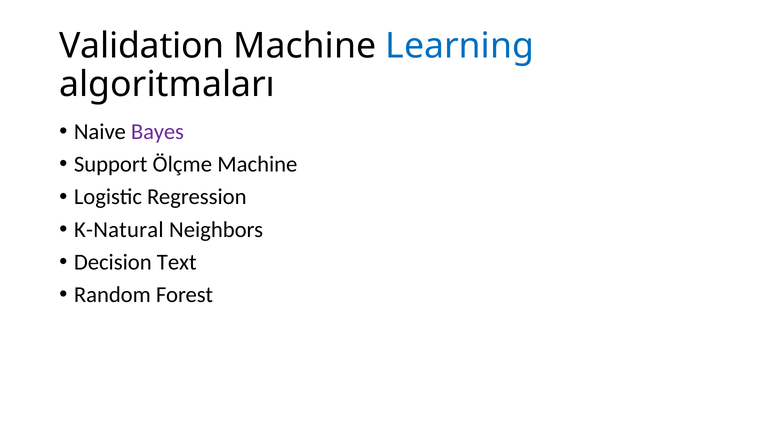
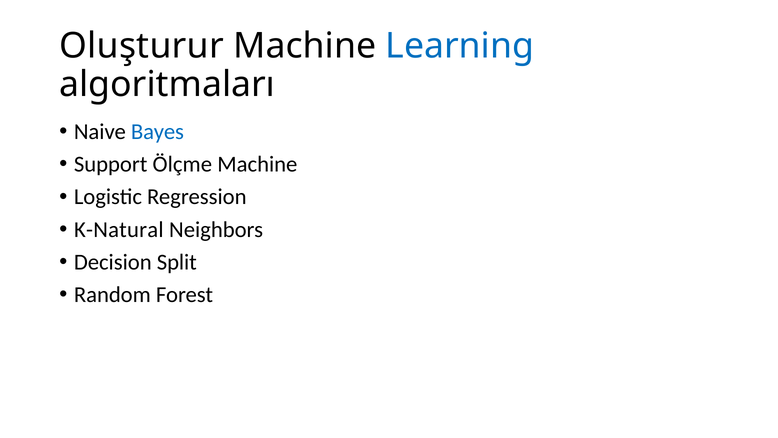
Validation: Validation -> Oluşturur
Bayes colour: purple -> blue
Text: Text -> Split
